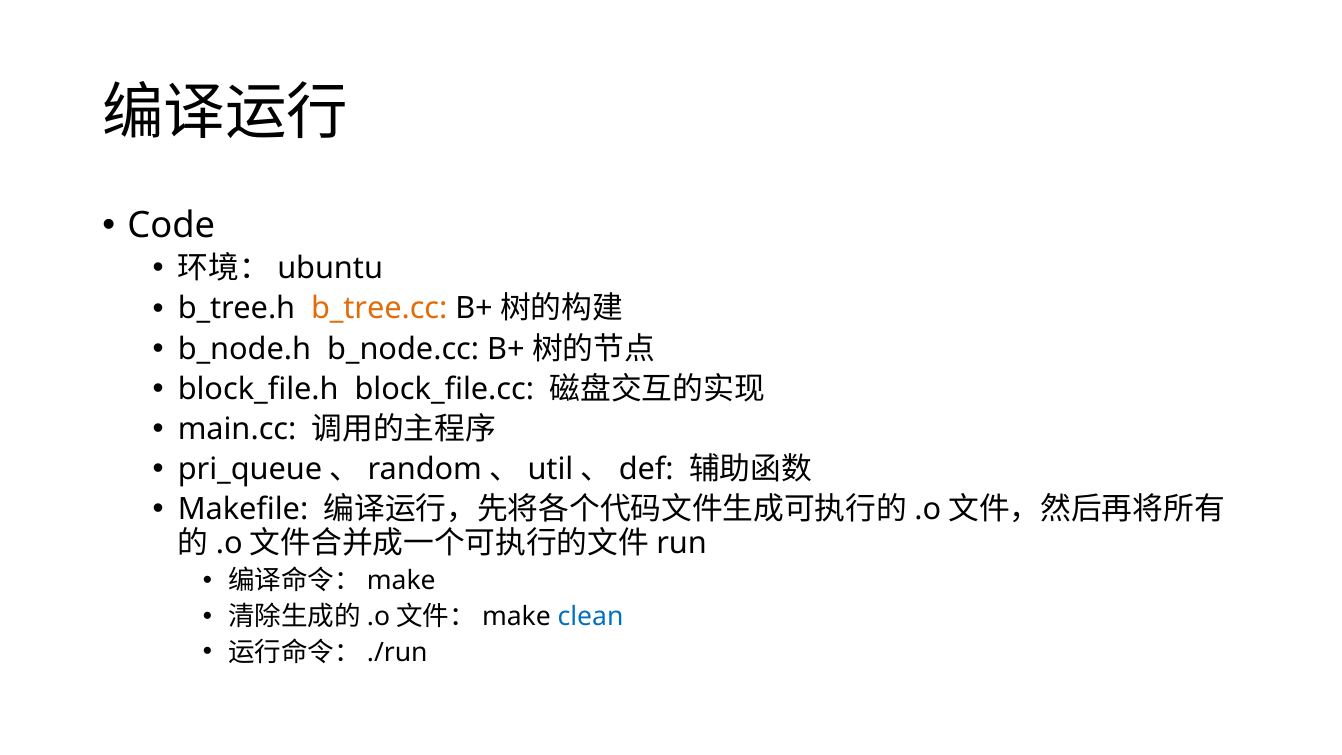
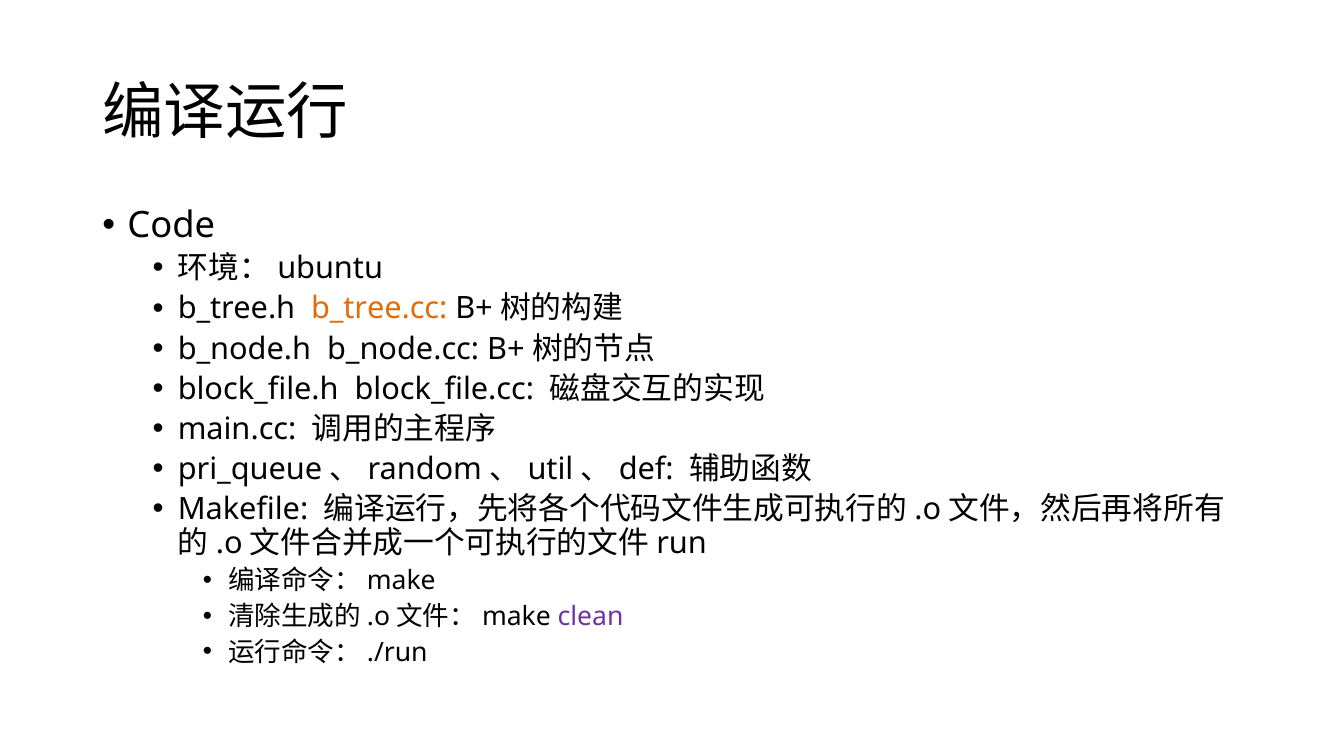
clean colour: blue -> purple
